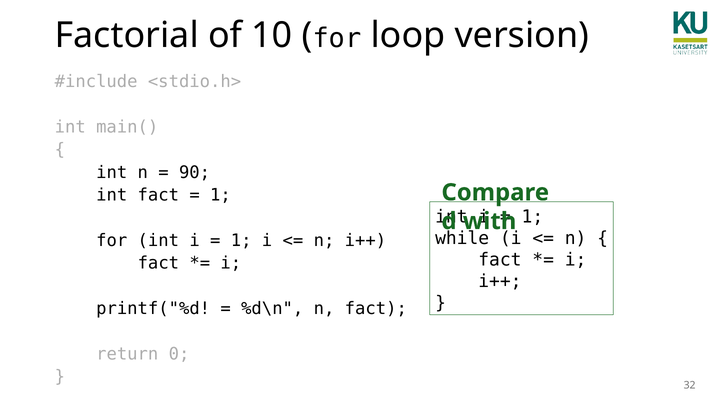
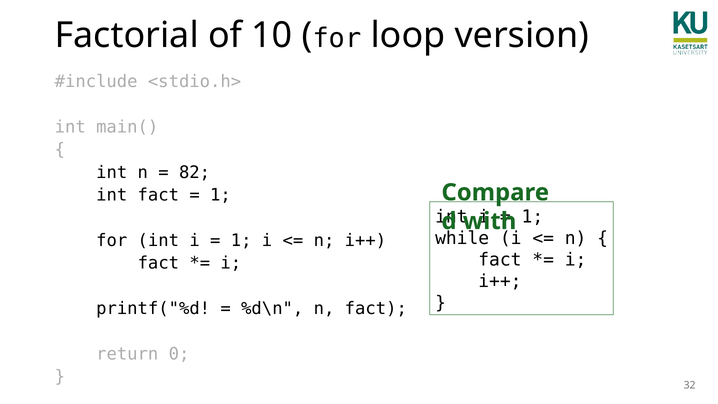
90: 90 -> 82
